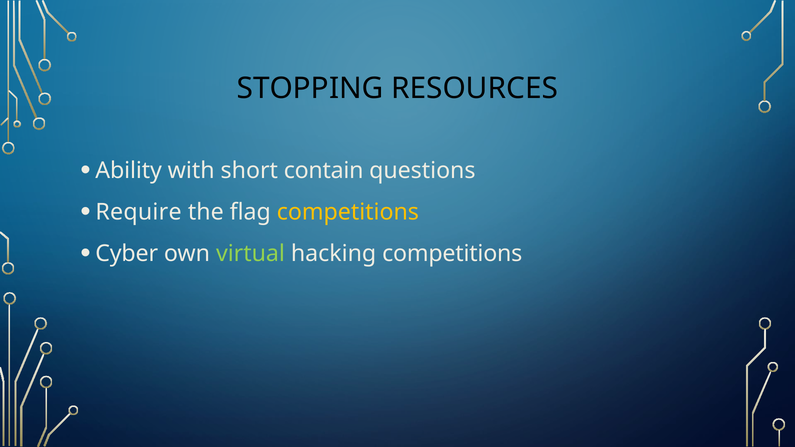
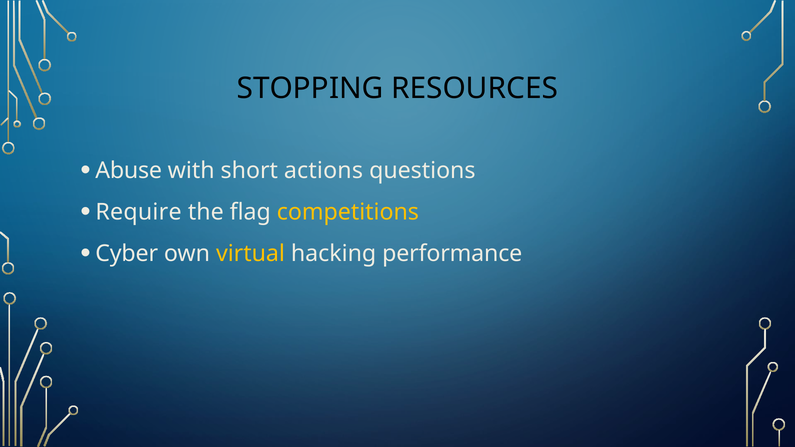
Ability: Ability -> Abuse
contain: contain -> actions
virtual colour: light green -> yellow
hacking competitions: competitions -> performance
